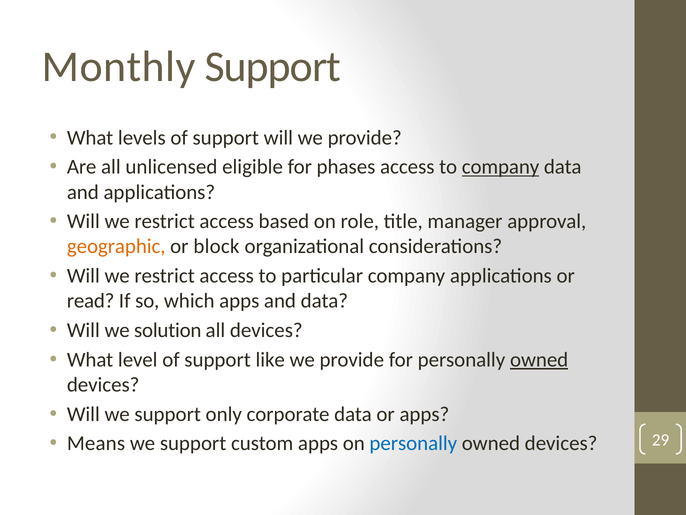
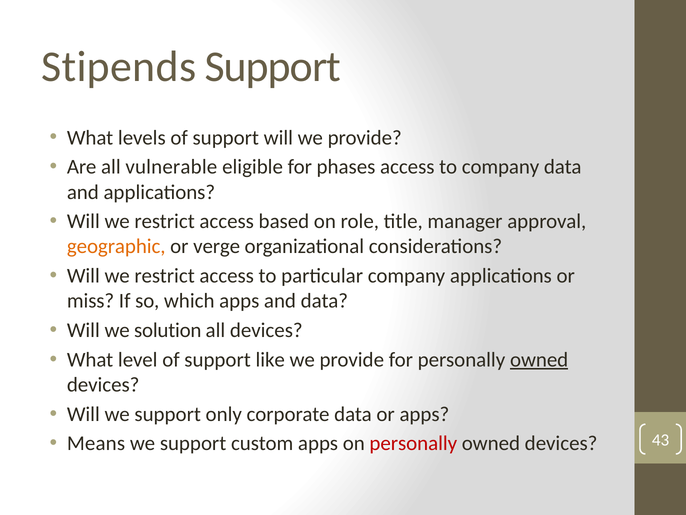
Monthly: Monthly -> Stipends
unlicensed: unlicensed -> vulnerable
company at (501, 167) underline: present -> none
block: block -> verge
read: read -> miss
personally at (413, 443) colour: blue -> red
29: 29 -> 43
